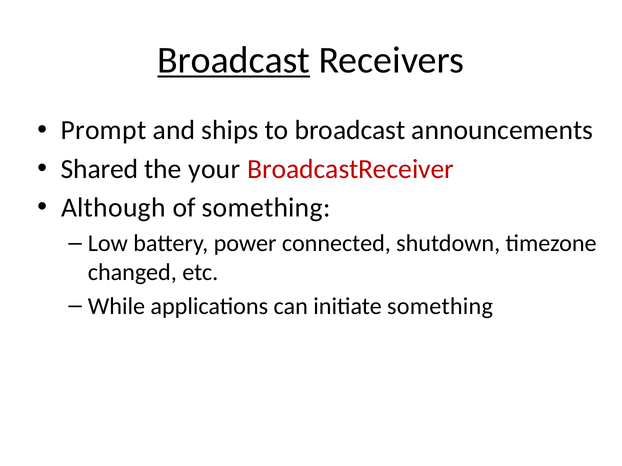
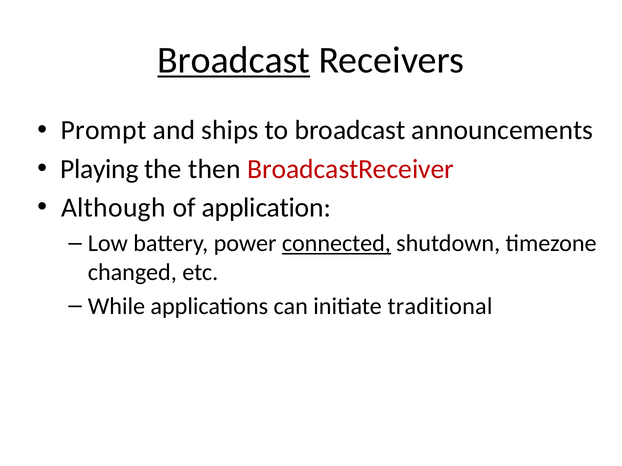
Shared: Shared -> Playing
your: your -> then
of something: something -> application
connected underline: none -> present
initiate something: something -> traditional
